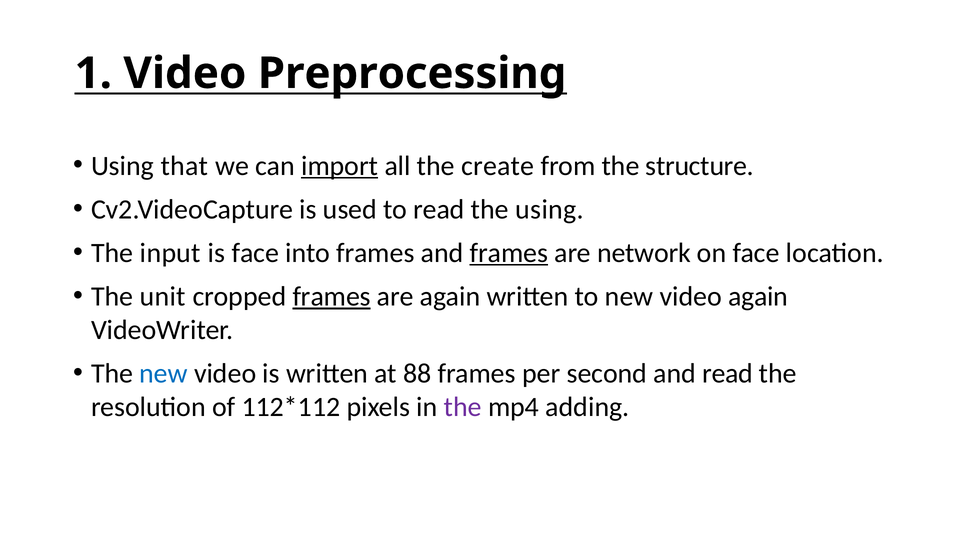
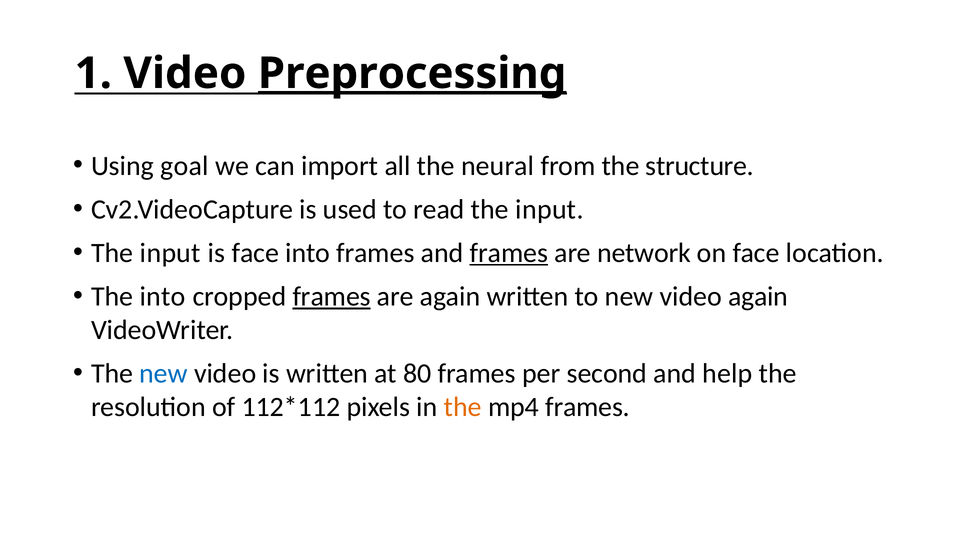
Preprocessing underline: none -> present
that: that -> goal
import underline: present -> none
create: create -> neural
read the using: using -> input
The unit: unit -> into
88: 88 -> 80
and read: read -> help
the at (463, 407) colour: purple -> orange
mp4 adding: adding -> frames
